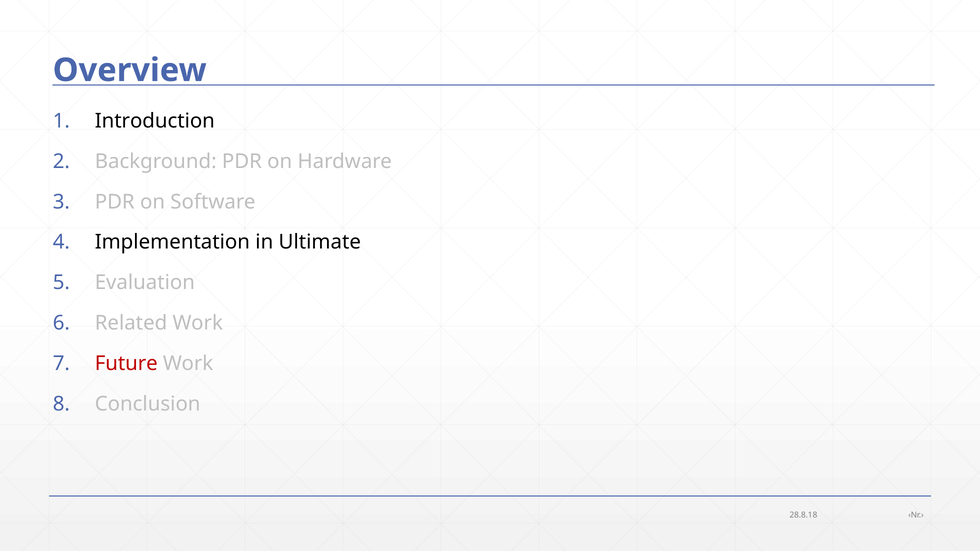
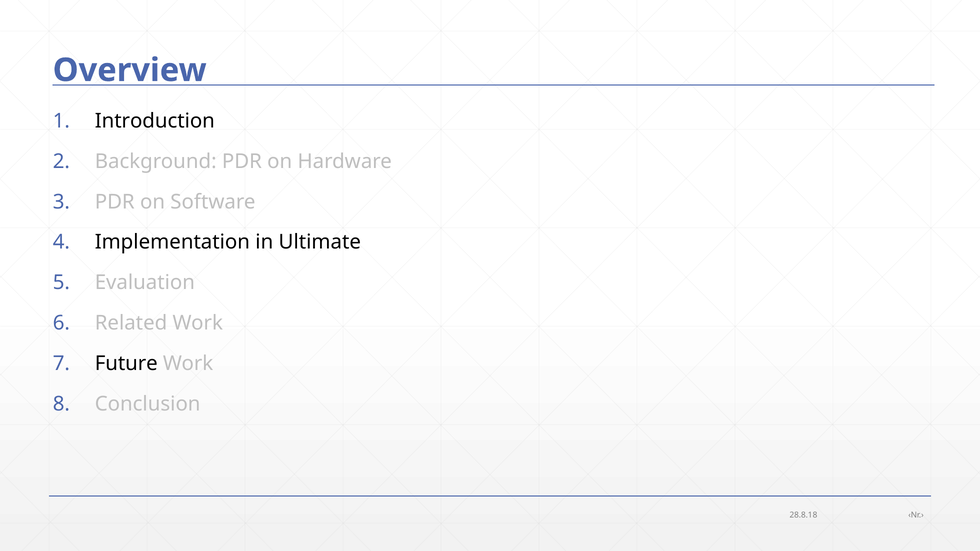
Future colour: red -> black
